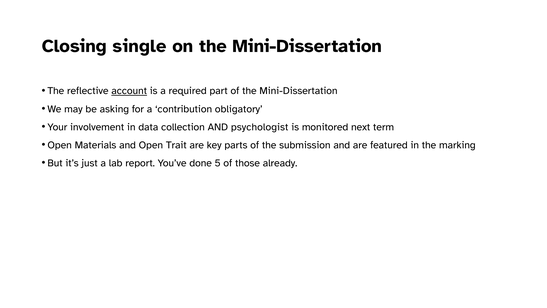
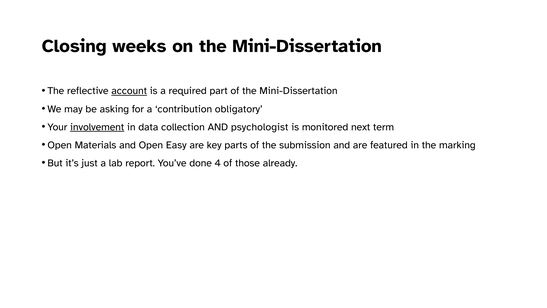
single: single -> weeks
involvement underline: none -> present
Trait: Trait -> Easy
5: 5 -> 4
